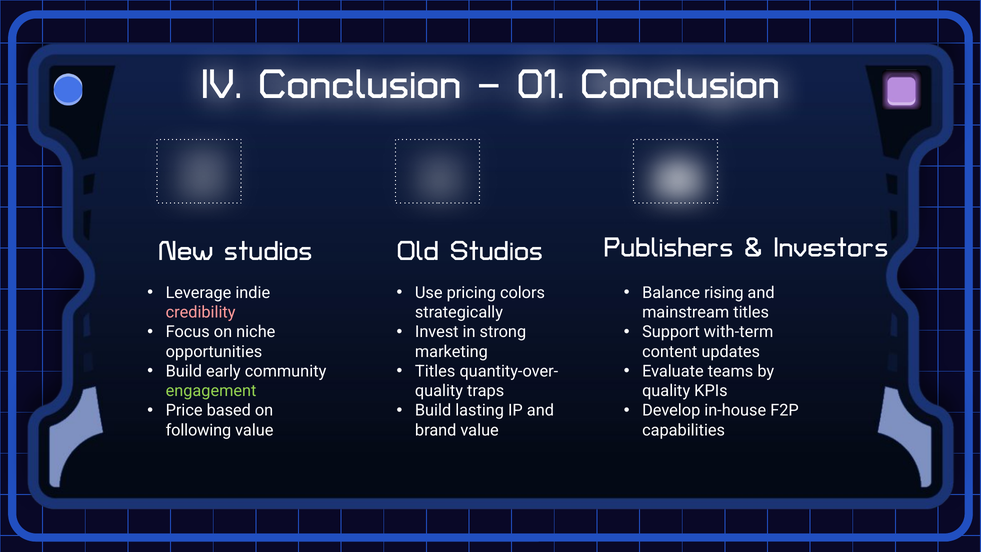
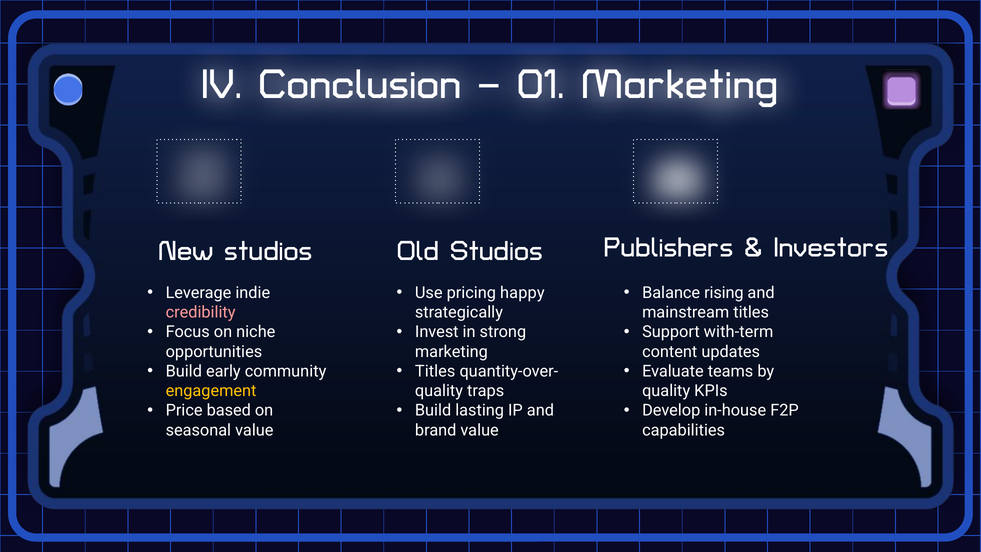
01 Conclusion: Conclusion -> Marketing
colors: colors -> happy
engagement colour: light green -> yellow
following: following -> seasonal
